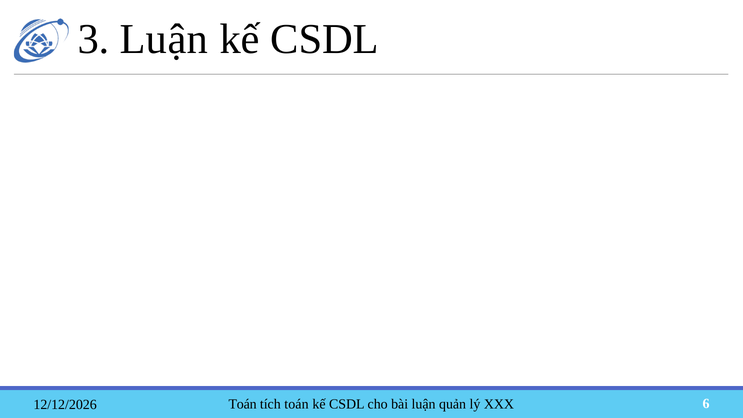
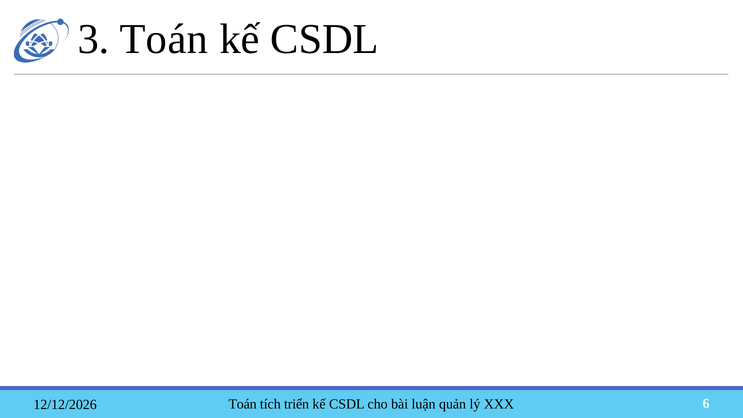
3 Luận: Luận -> Toán
tích toán: toán -> triển
